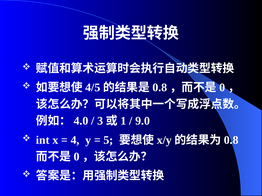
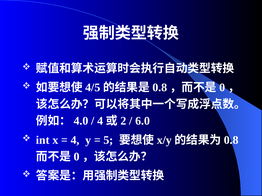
3 at (100, 121): 3 -> 4
1: 1 -> 2
9.0: 9.0 -> 6.0
